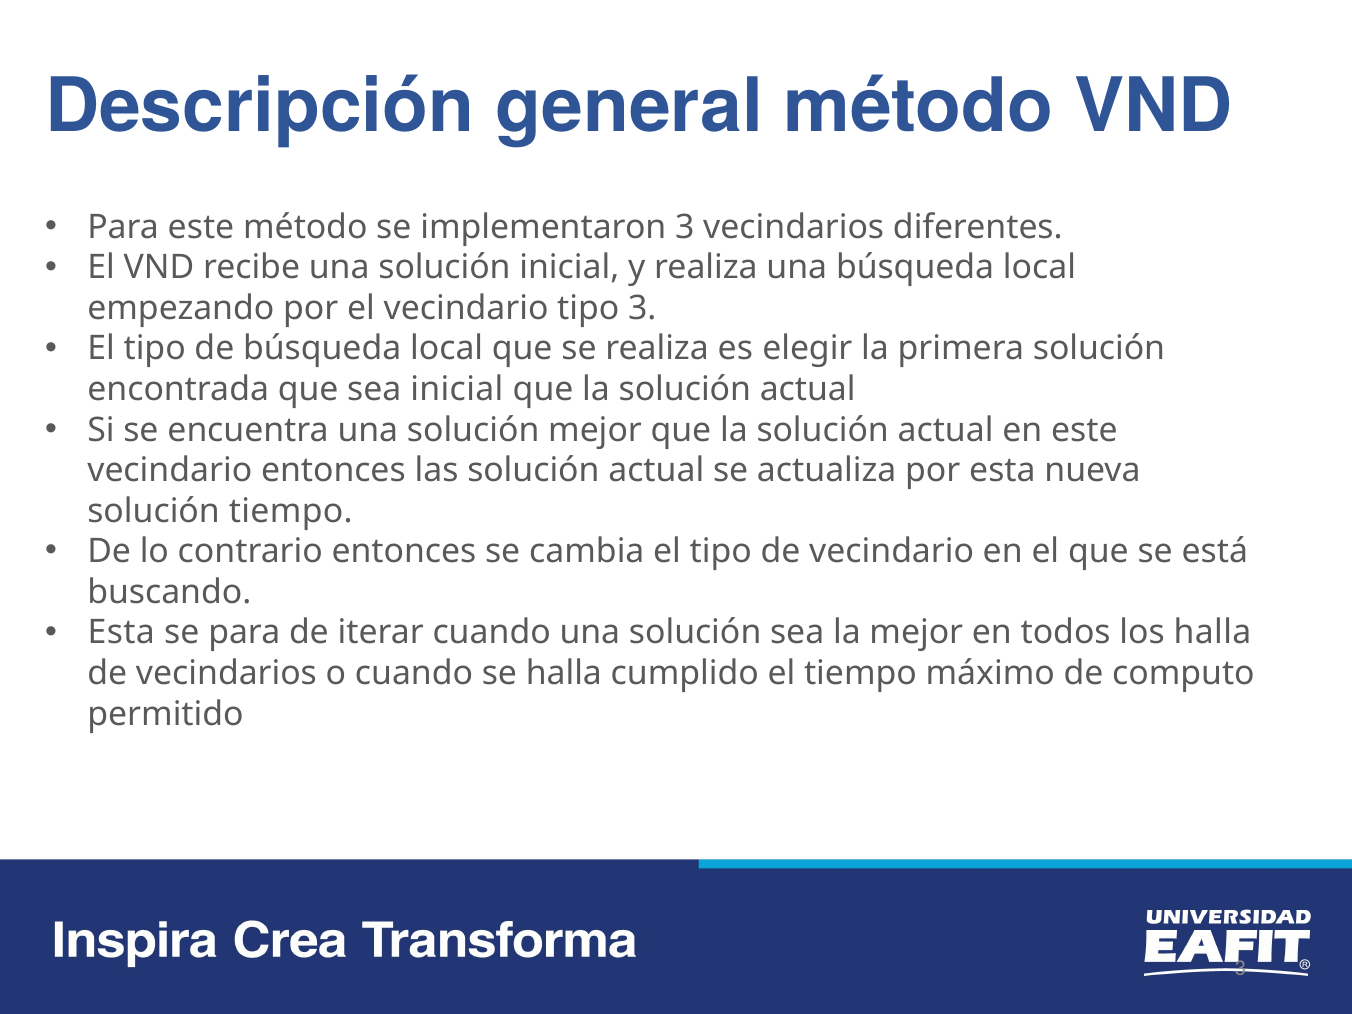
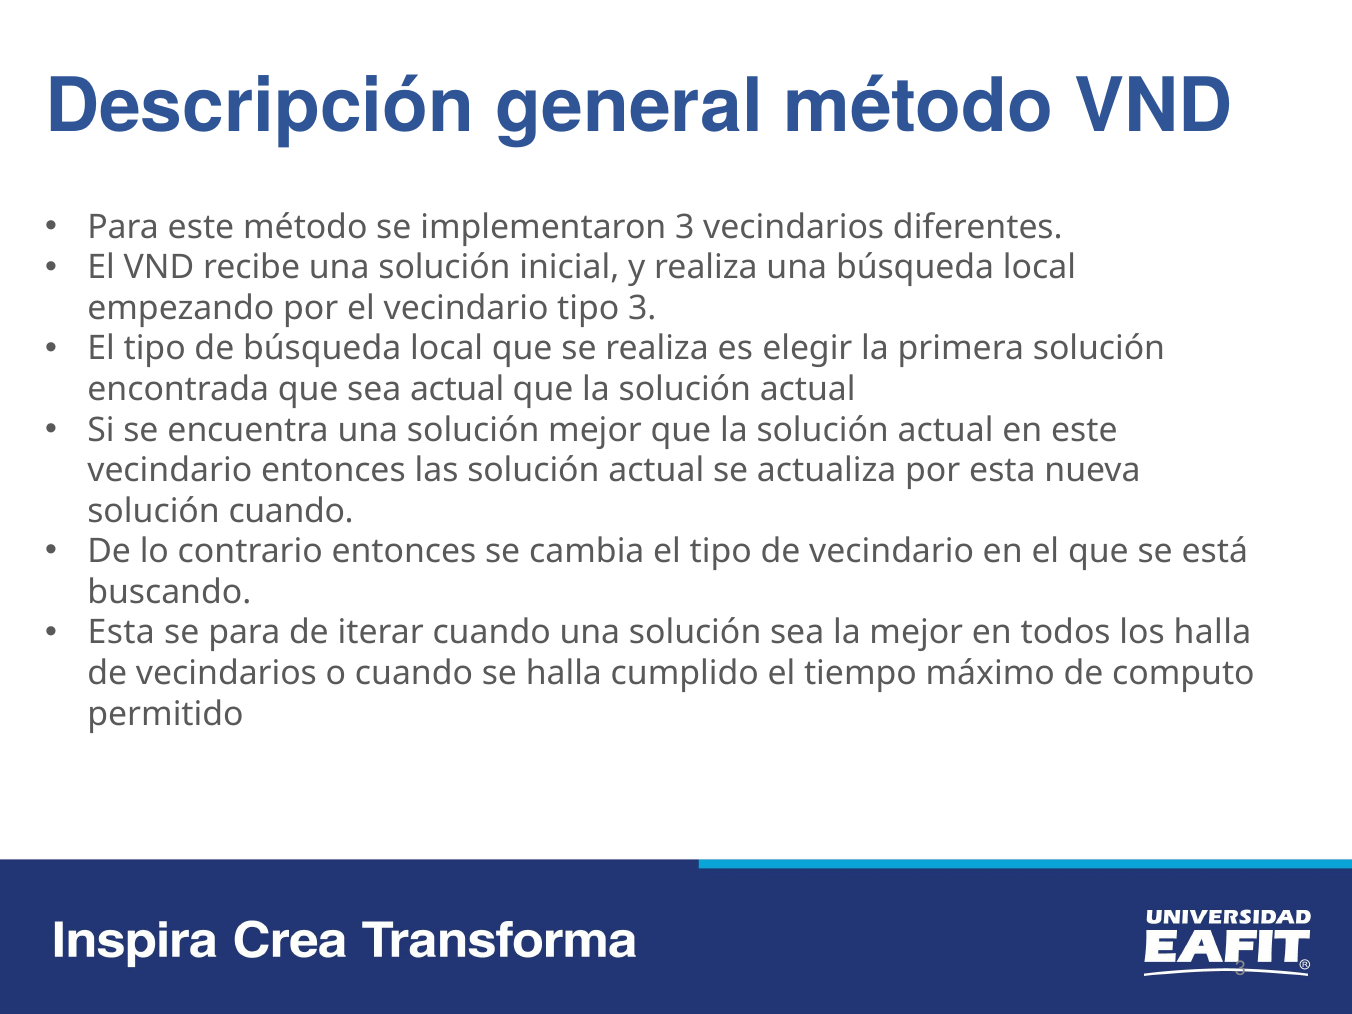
sea inicial: inicial -> actual
solución tiempo: tiempo -> cuando
